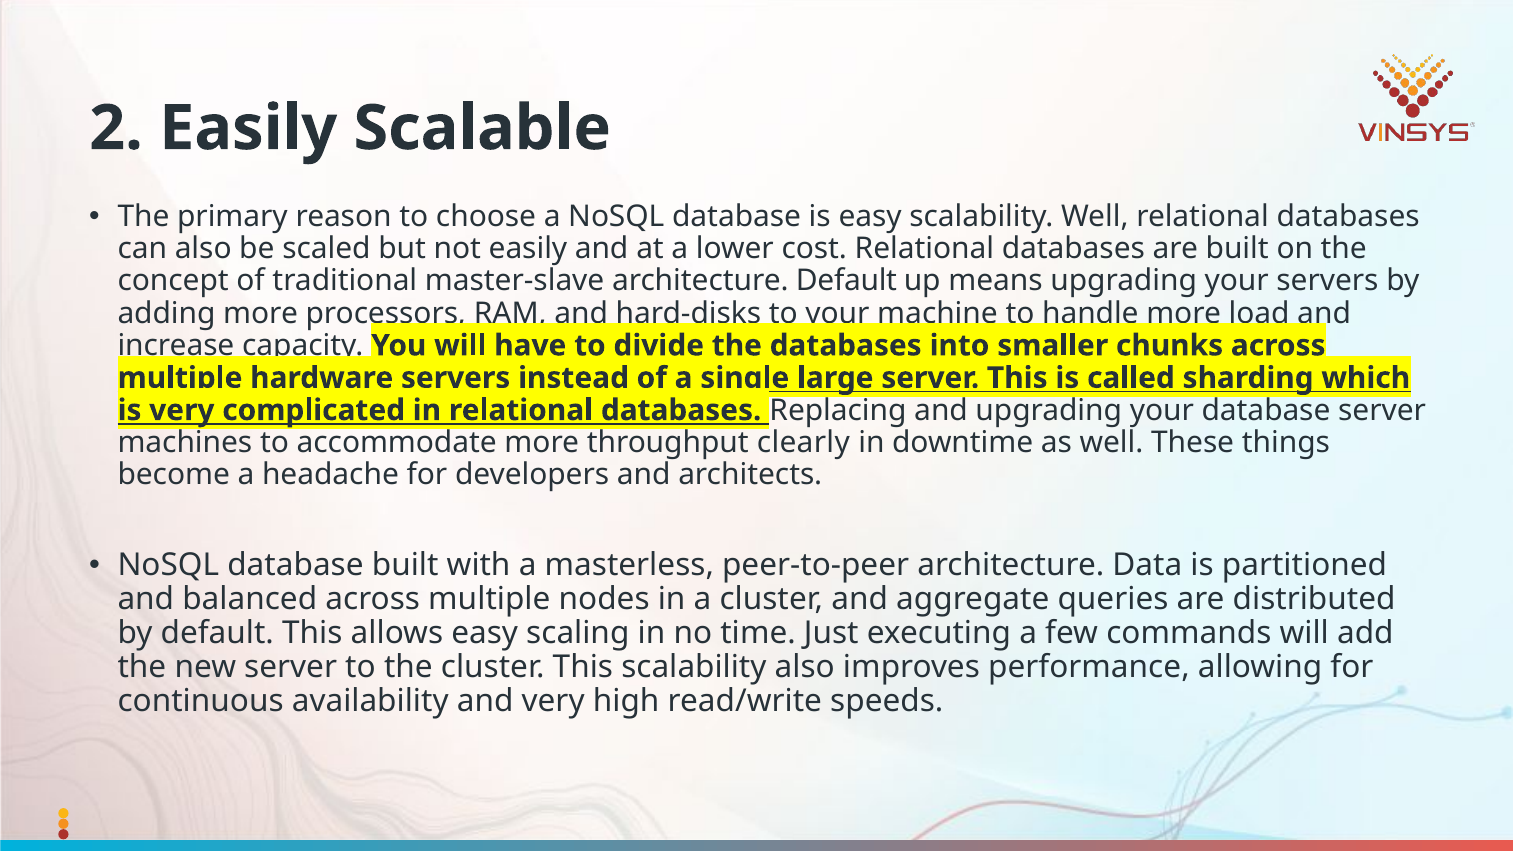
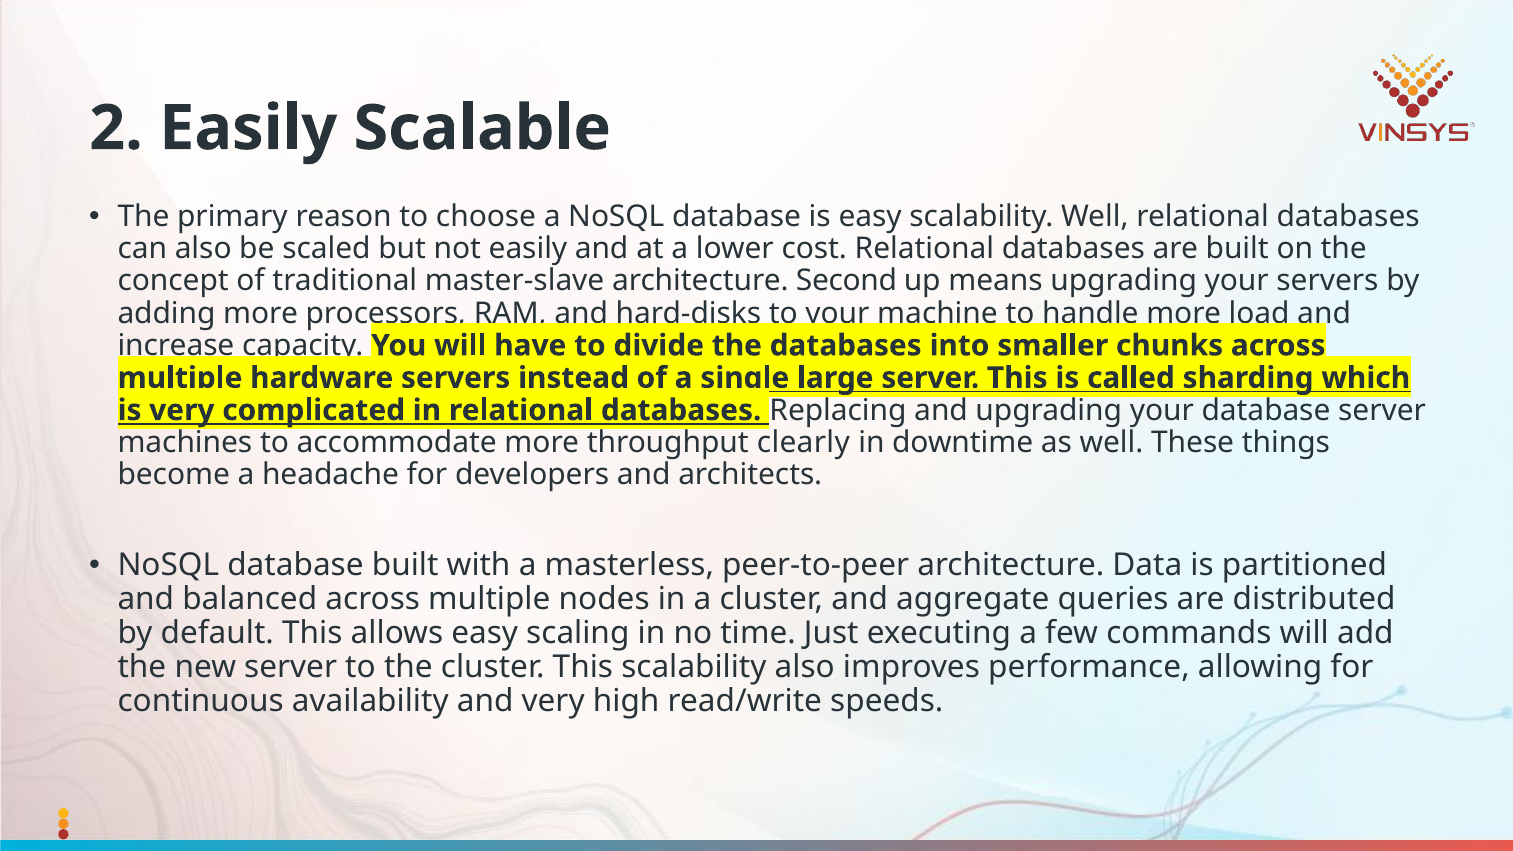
architecture Default: Default -> Second
